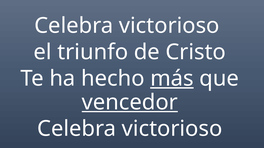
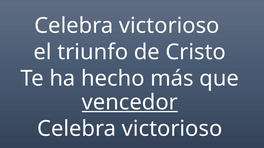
más underline: present -> none
